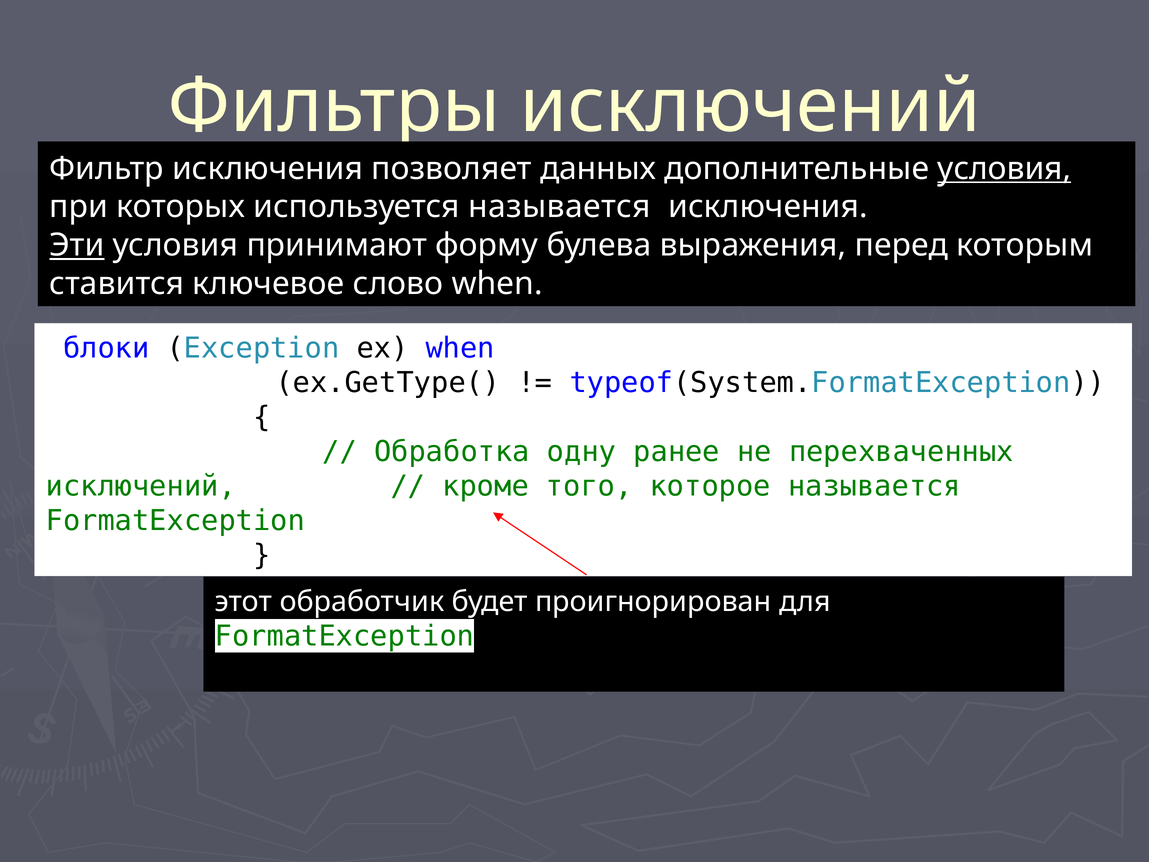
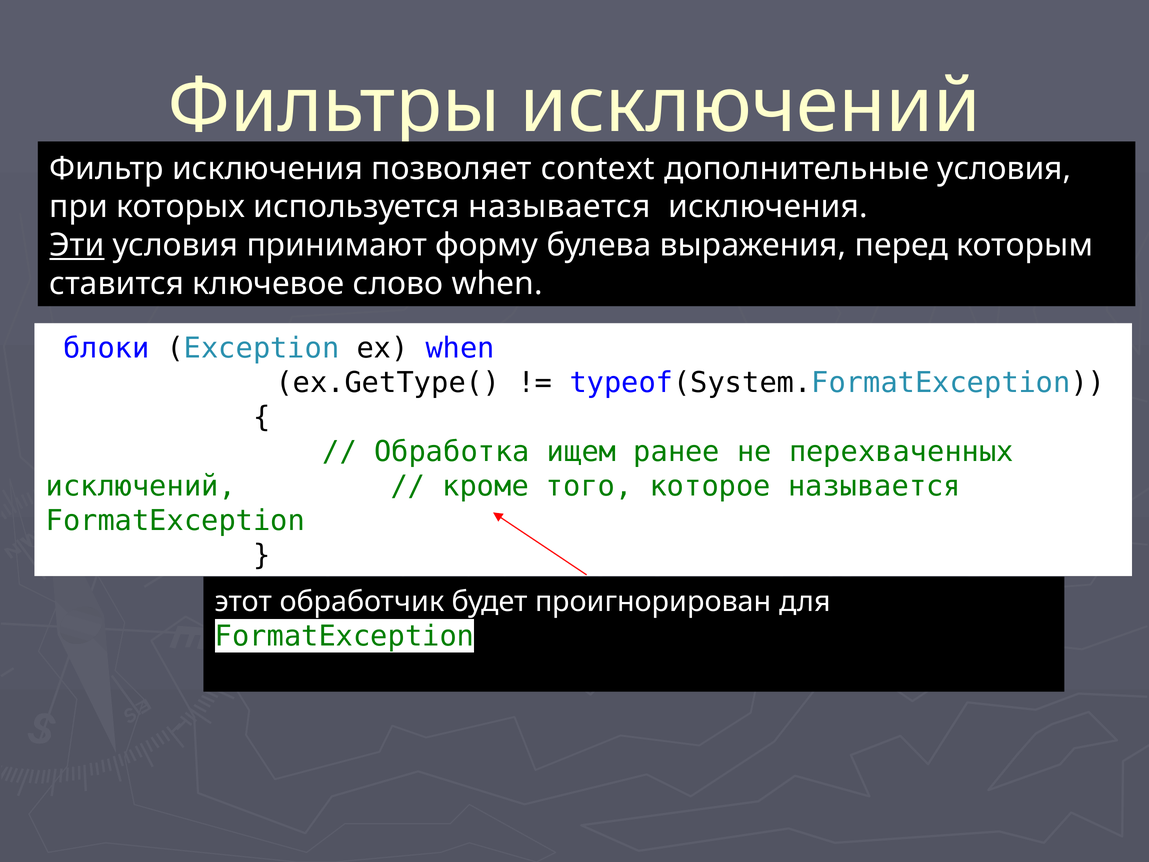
данных: данных -> context
условия at (1004, 169) underline: present -> none
одну: одну -> ищем
